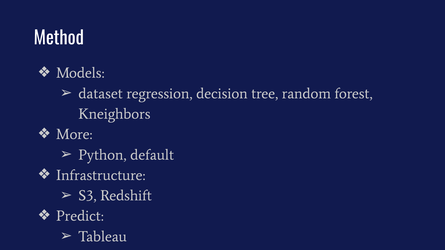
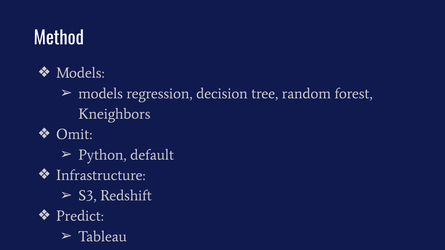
dataset at (101, 94): dataset -> models
More: More -> Omit
